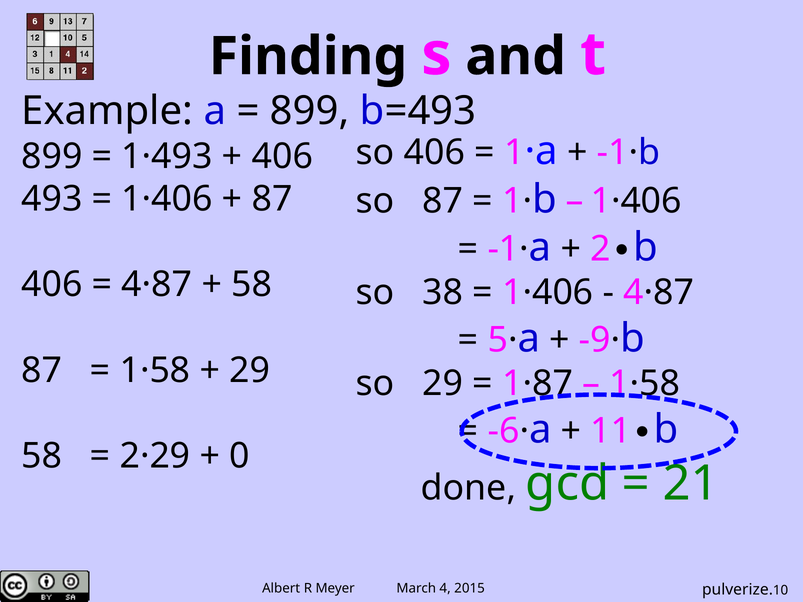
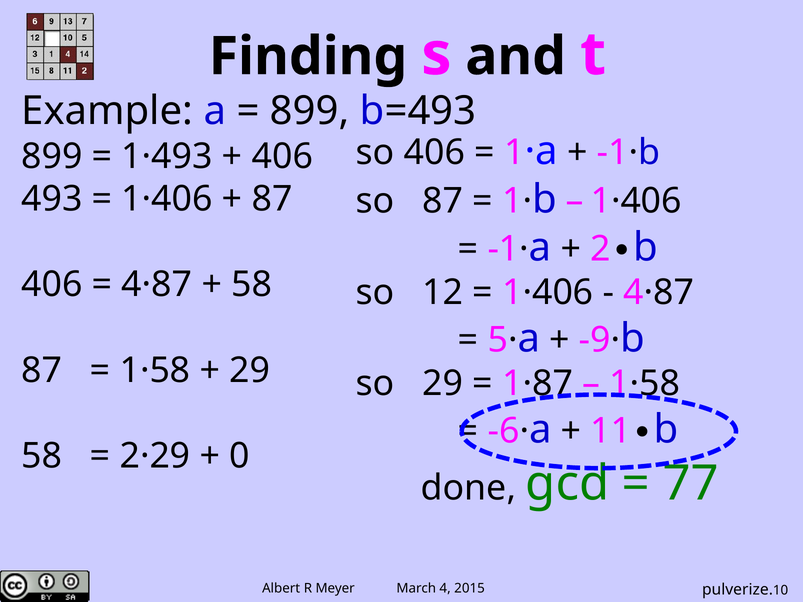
38: 38 -> 12
21: 21 -> 77
